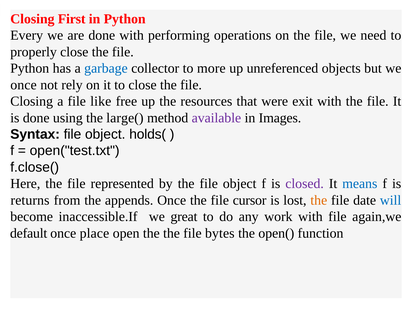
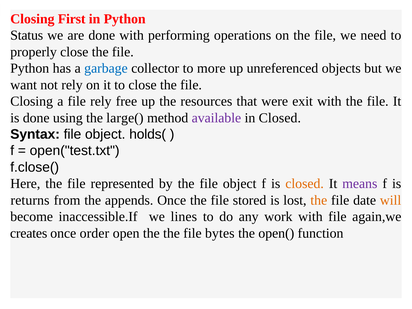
Every: Every -> Status
once at (24, 85): once -> want
file like: like -> rely
in Images: Images -> Closed
closed at (305, 184) colour: purple -> orange
means colour: blue -> purple
cursor: cursor -> stored
will colour: blue -> orange
great: great -> lines
default: default -> creates
place: place -> order
